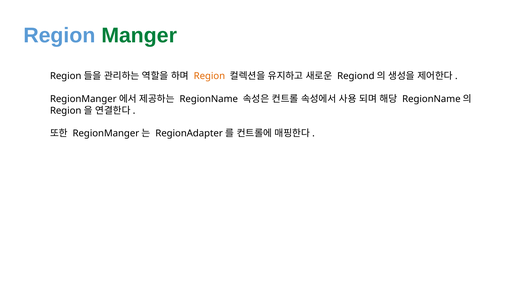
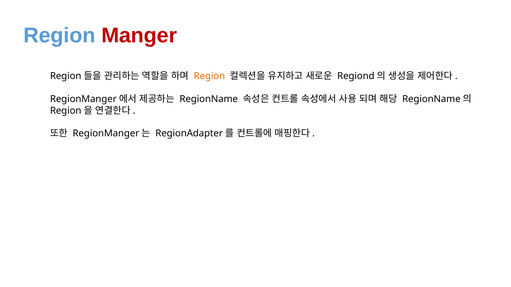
Manger colour: green -> red
